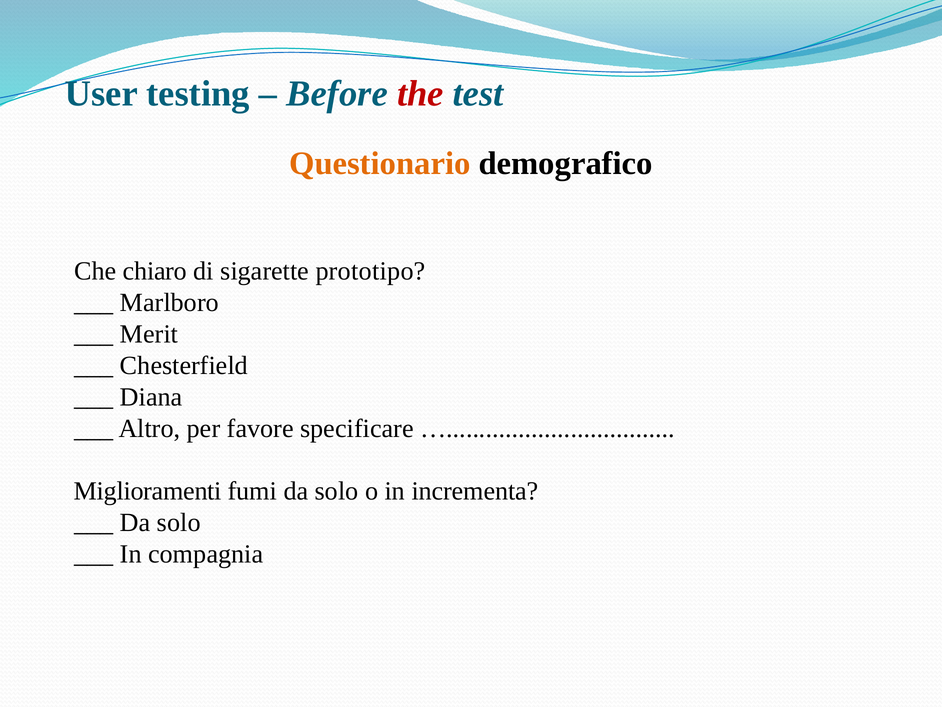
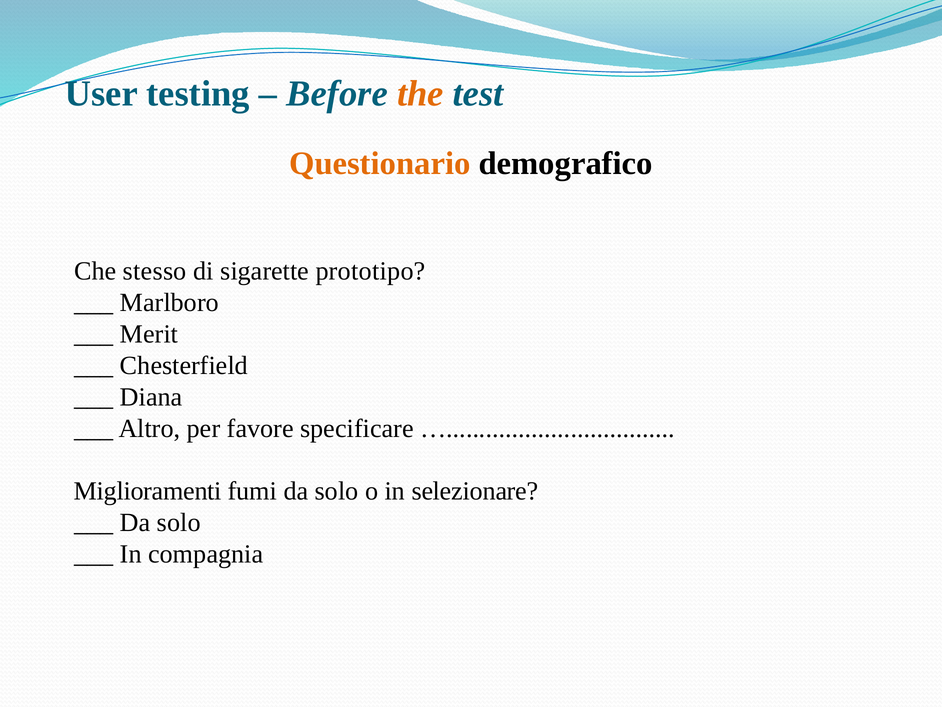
the colour: red -> orange
chiaro: chiaro -> stesso
incrementa: incrementa -> selezionare
